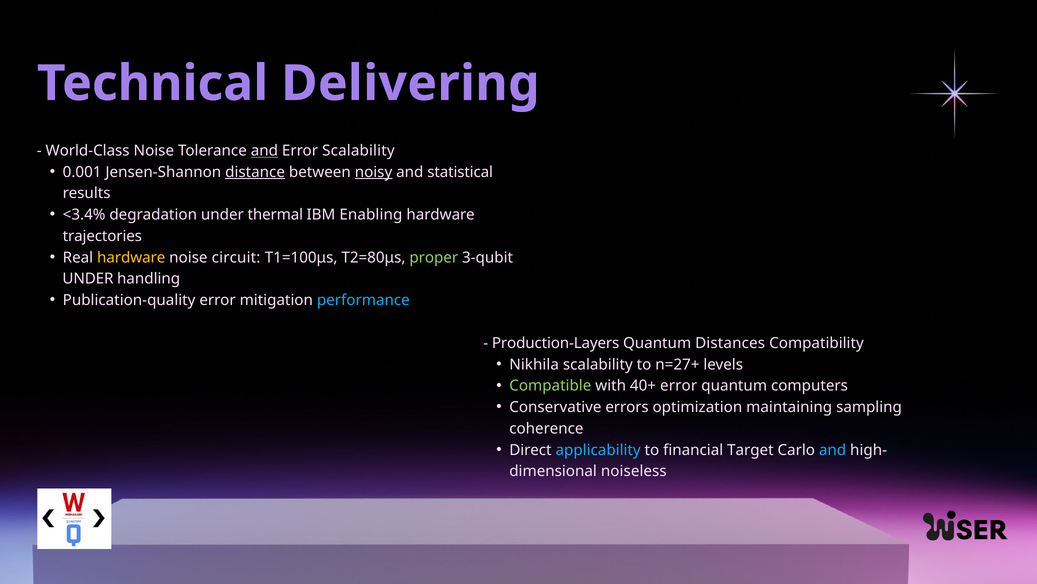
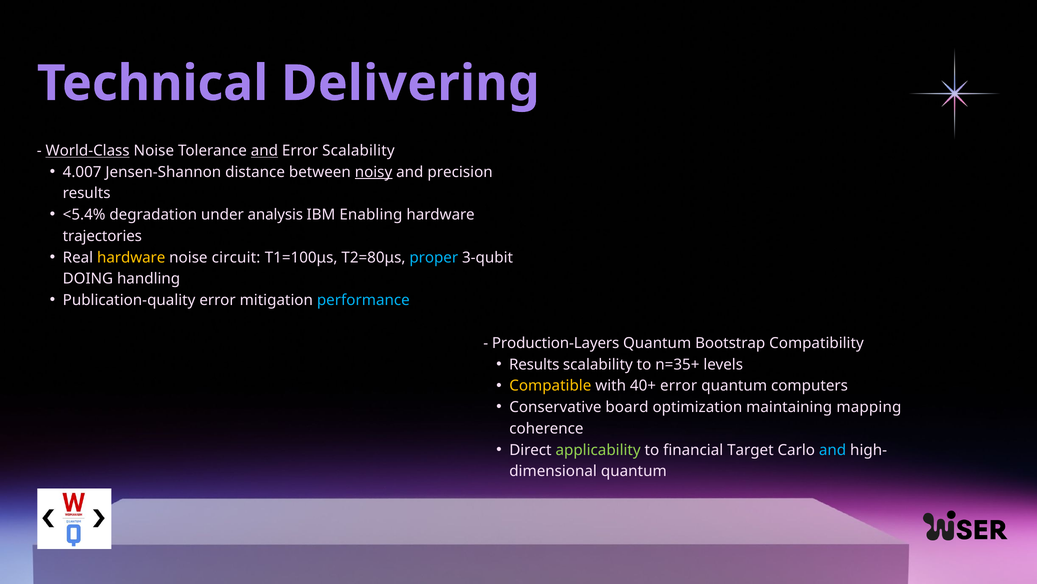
World-Class underline: none -> present
0.001: 0.001 -> 4.007
distance underline: present -> none
statistical: statistical -> precision
<3.4%: <3.4% -> <5.4%
thermal: thermal -> analysis
proper colour: light green -> light blue
UNDER at (88, 279): UNDER -> DOING
Distances: Distances -> Bootstrap
Nikhila at (534, 364): Nikhila -> Results
n=27+: n=27+ -> n=35+
Compatible colour: light green -> yellow
errors: errors -> board
sampling: sampling -> mapping
applicability colour: light blue -> light green
noiseless at (634, 471): noiseless -> quantum
